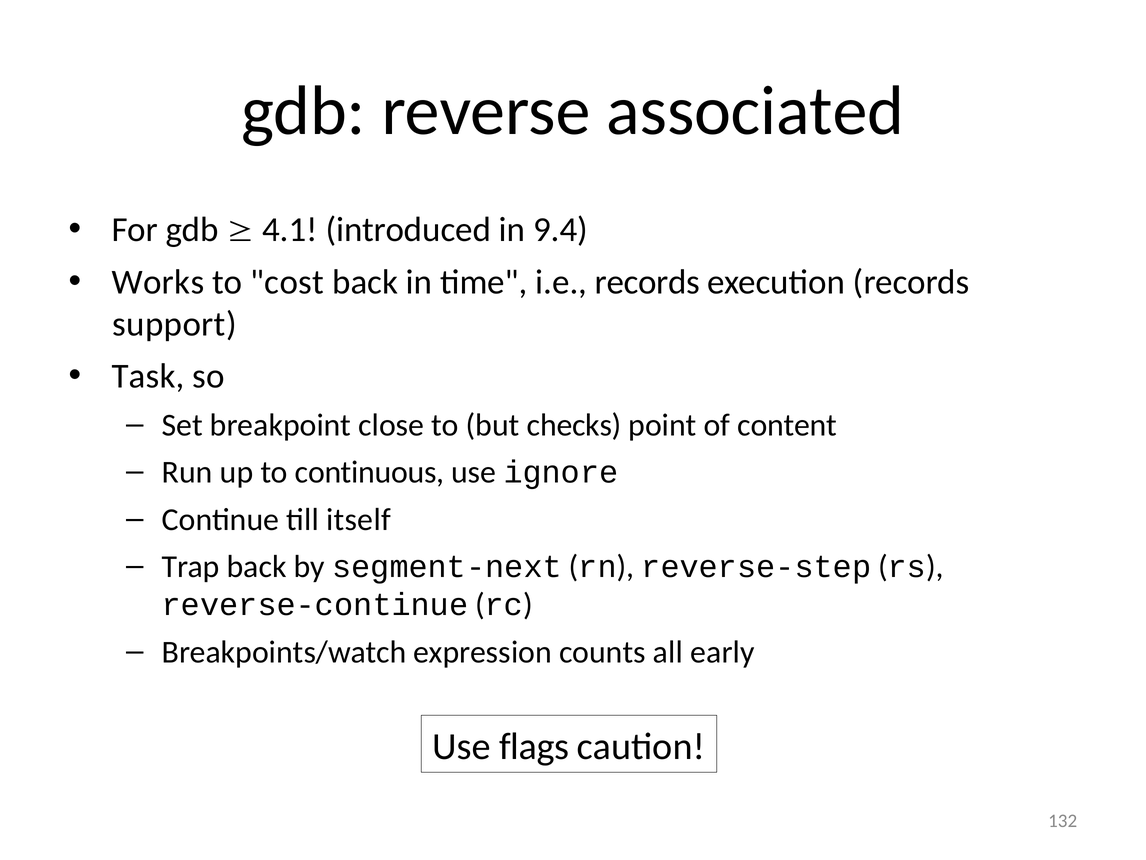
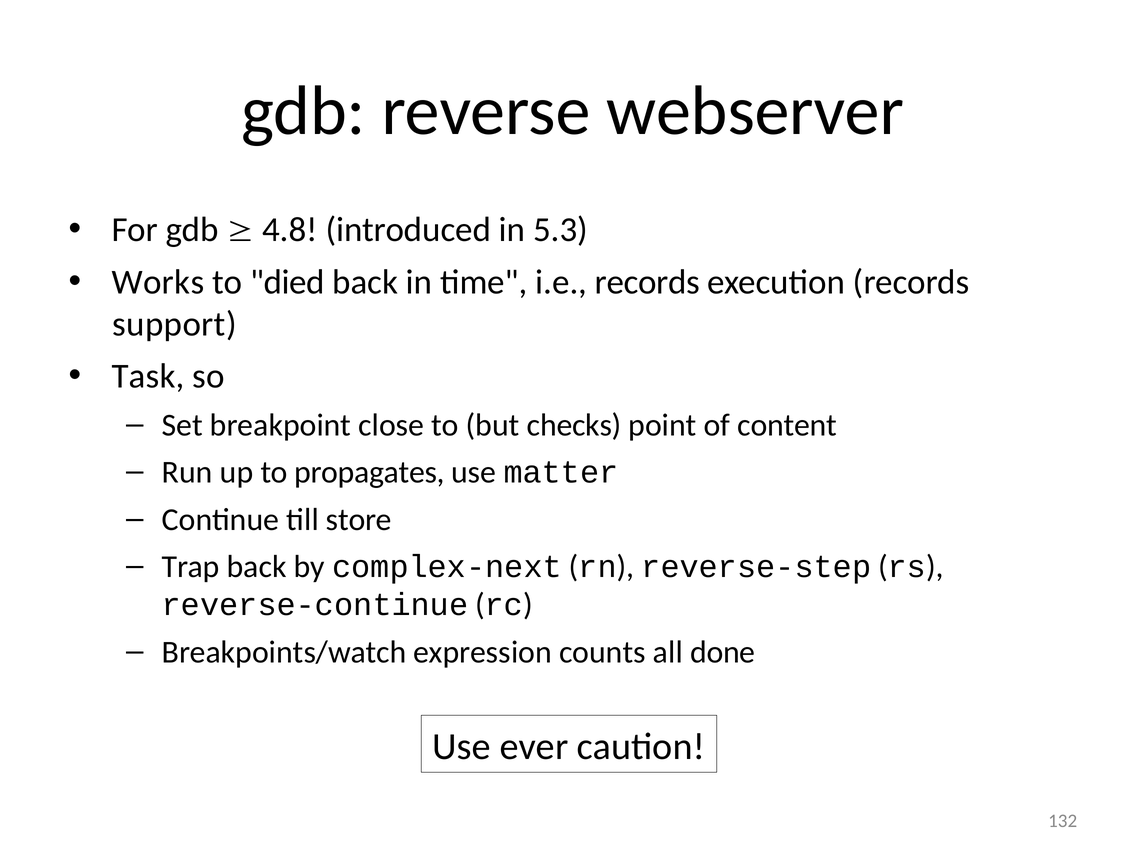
associated: associated -> webserver
4.1: 4.1 -> 4.8
9.4: 9.4 -> 5.3
cost: cost -> died
continuous: continuous -> propagates
ignore: ignore -> matter
itself: itself -> store
segment-next: segment-next -> complex-next
early: early -> done
flags: flags -> ever
